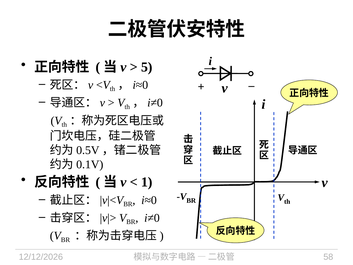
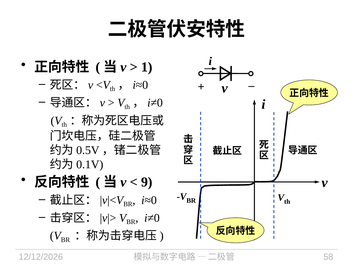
5: 5 -> 1
1: 1 -> 9
